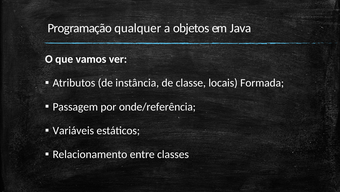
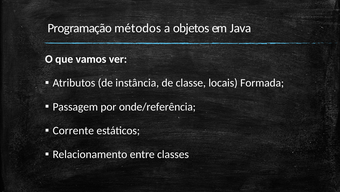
qualquer: qualquer -> métodos
Variáveis: Variáveis -> Corrente
